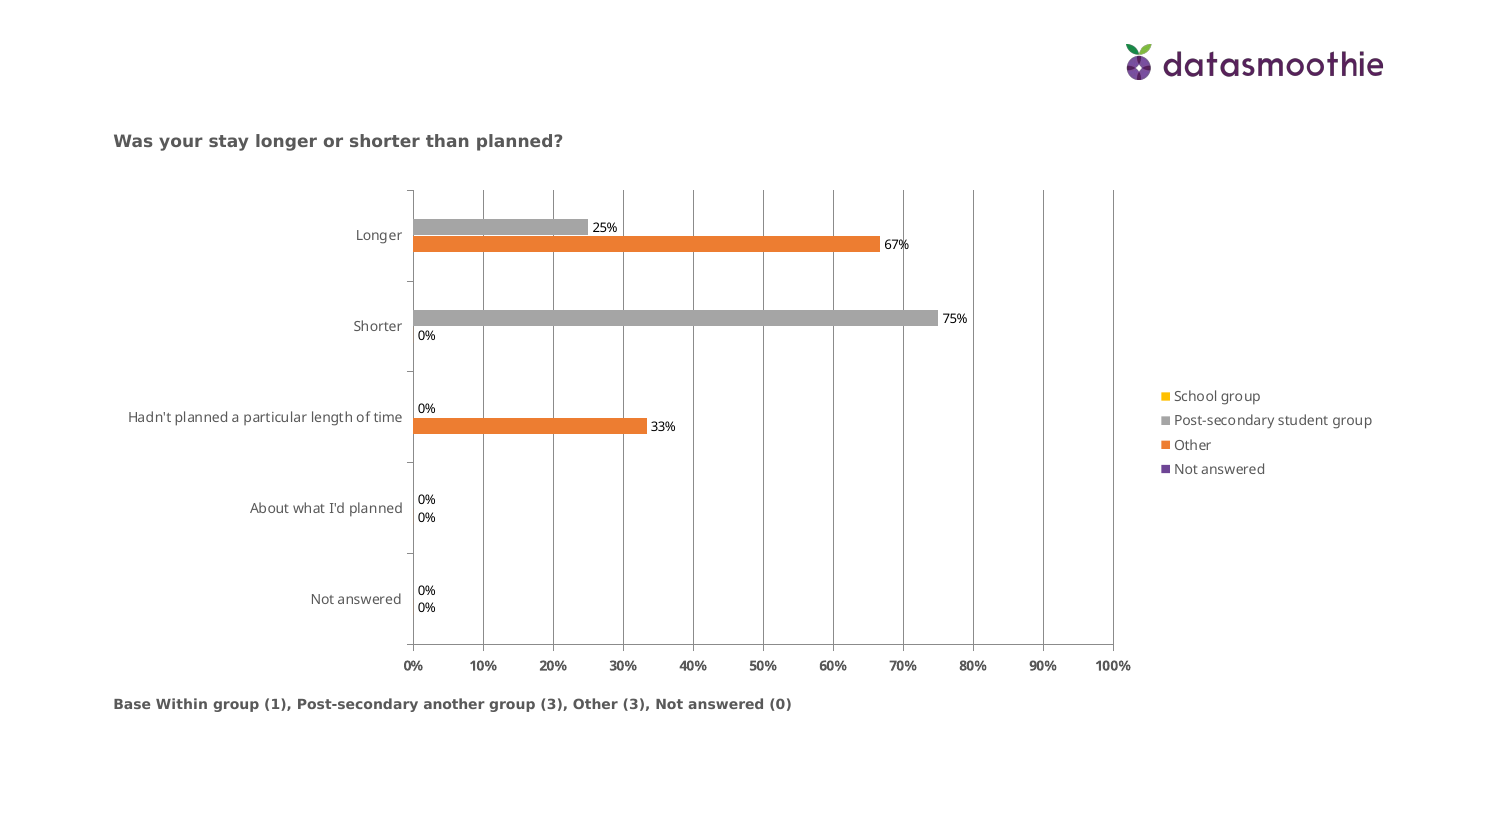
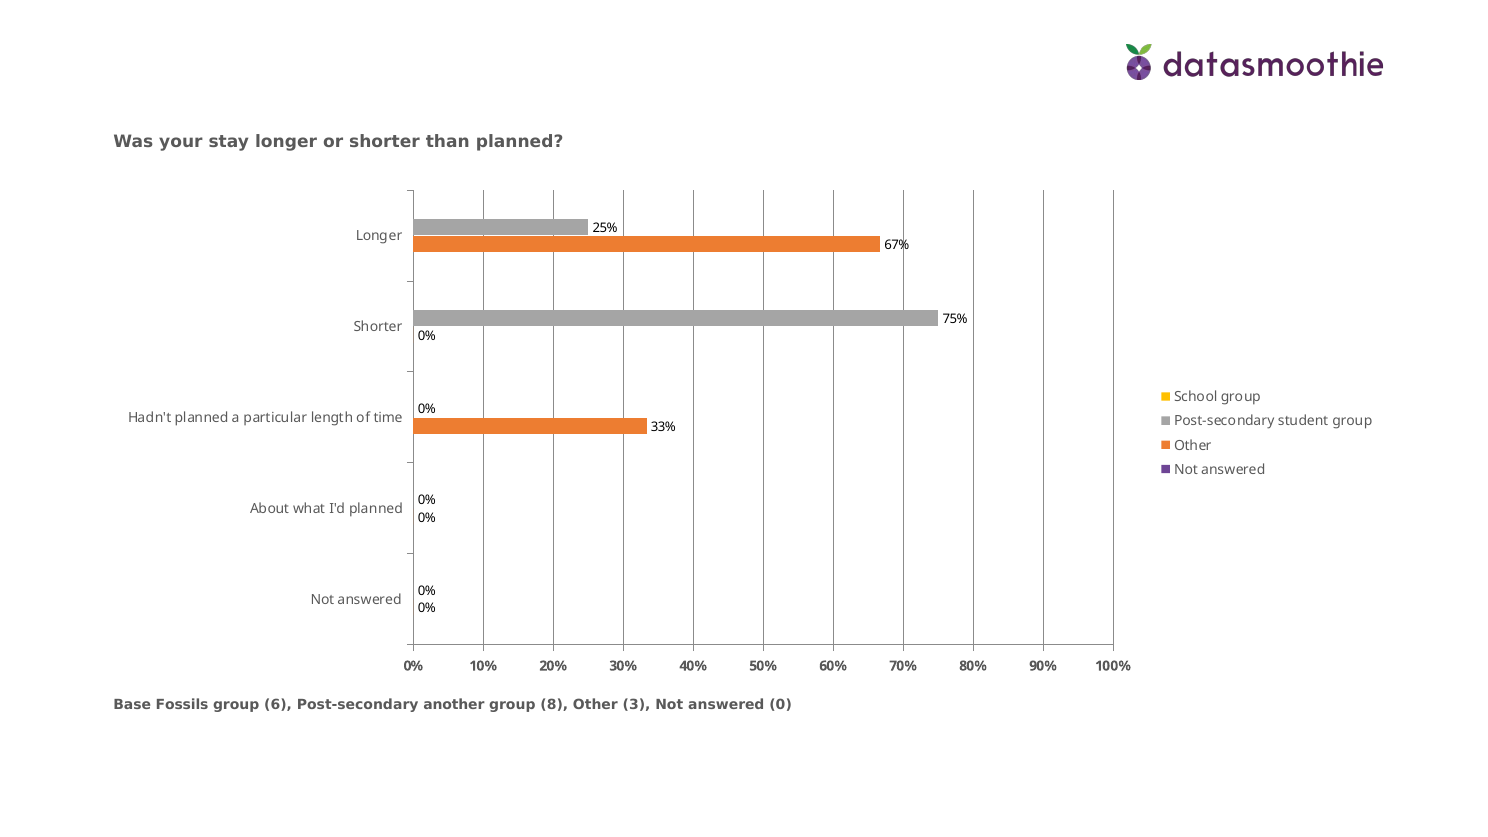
Within: Within -> Fossils
1: 1 -> 6
group 3: 3 -> 8
